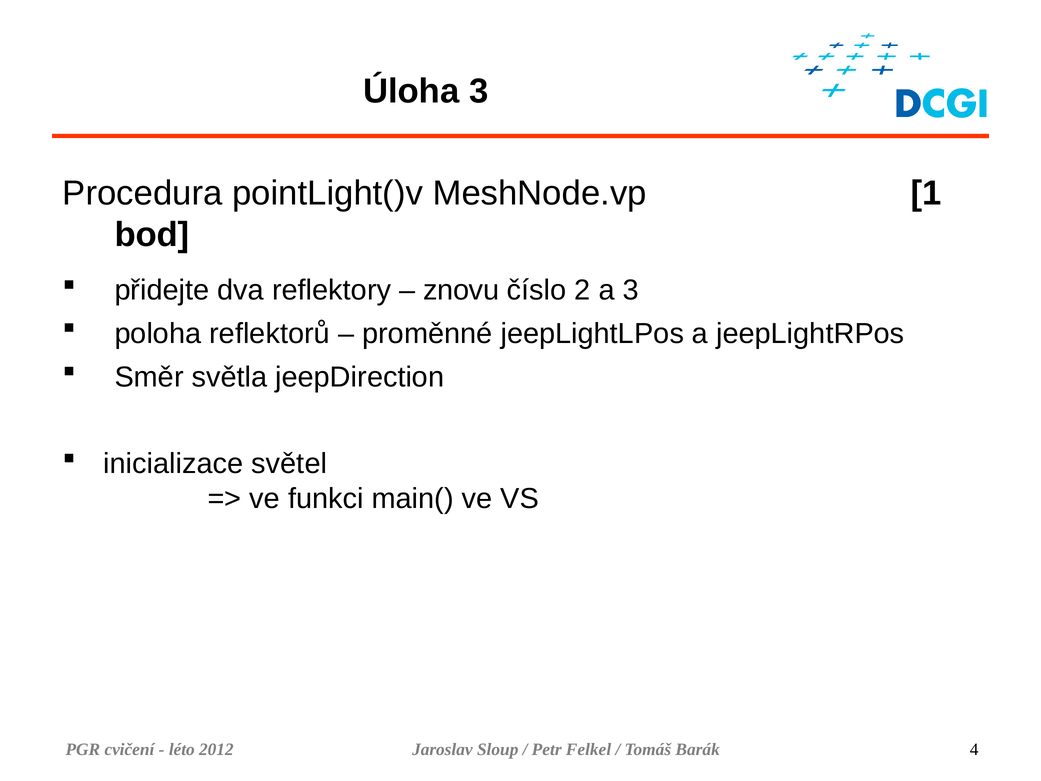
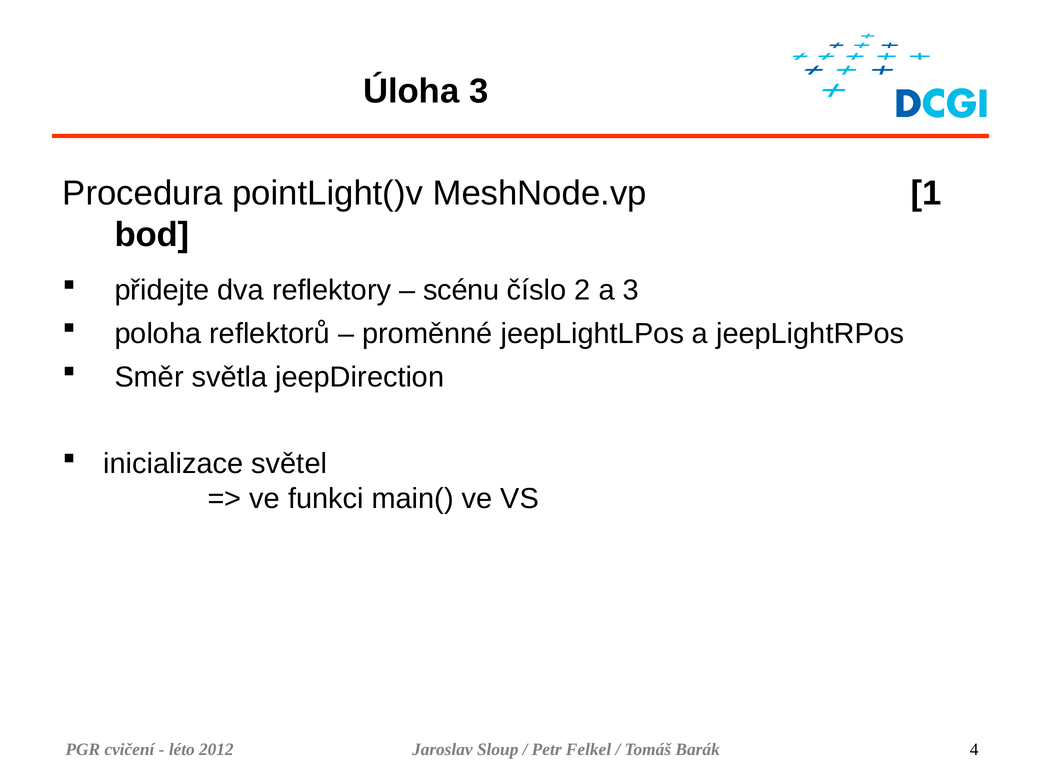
znovu: znovu -> scénu
